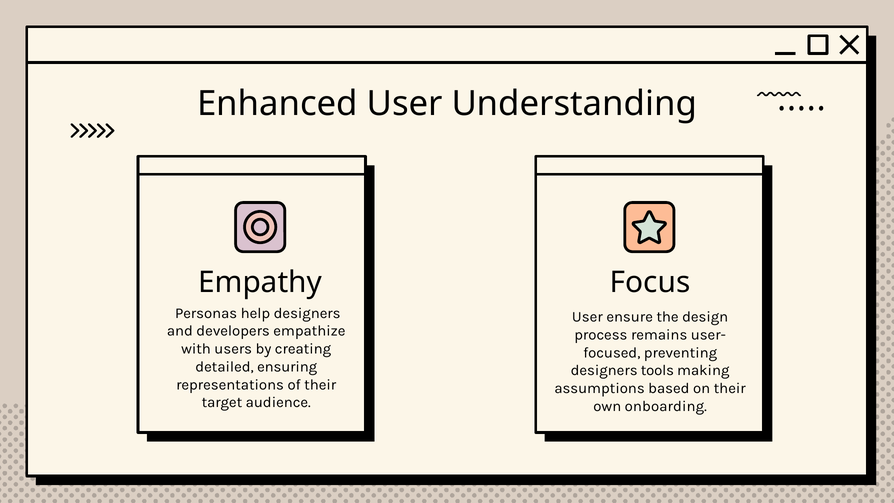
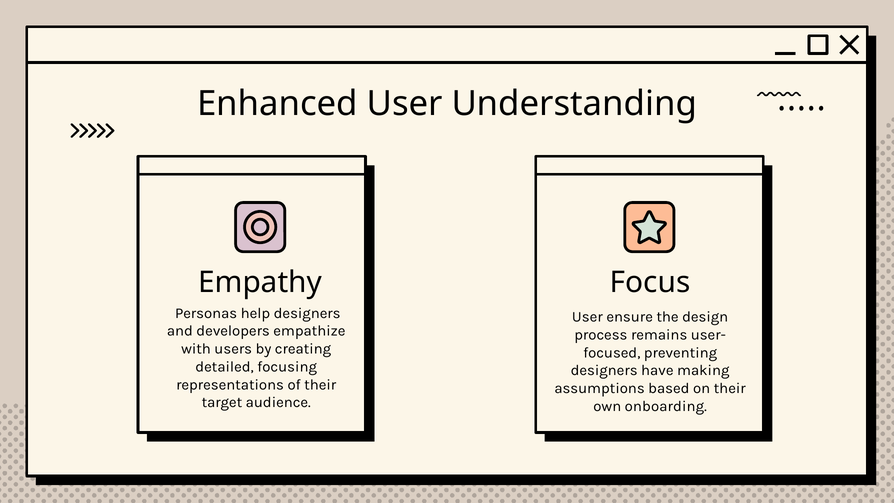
ensuring: ensuring -> focusing
tools: tools -> have
